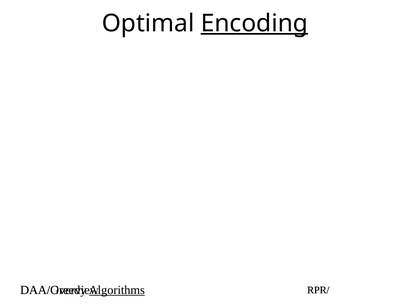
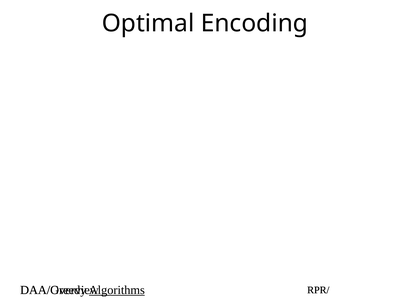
Encoding underline: present -> none
